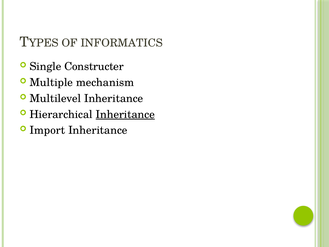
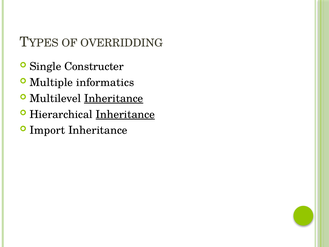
INFORMATICS: INFORMATICS -> OVERRIDDING
mechanism: mechanism -> informatics
Inheritance at (114, 98) underline: none -> present
